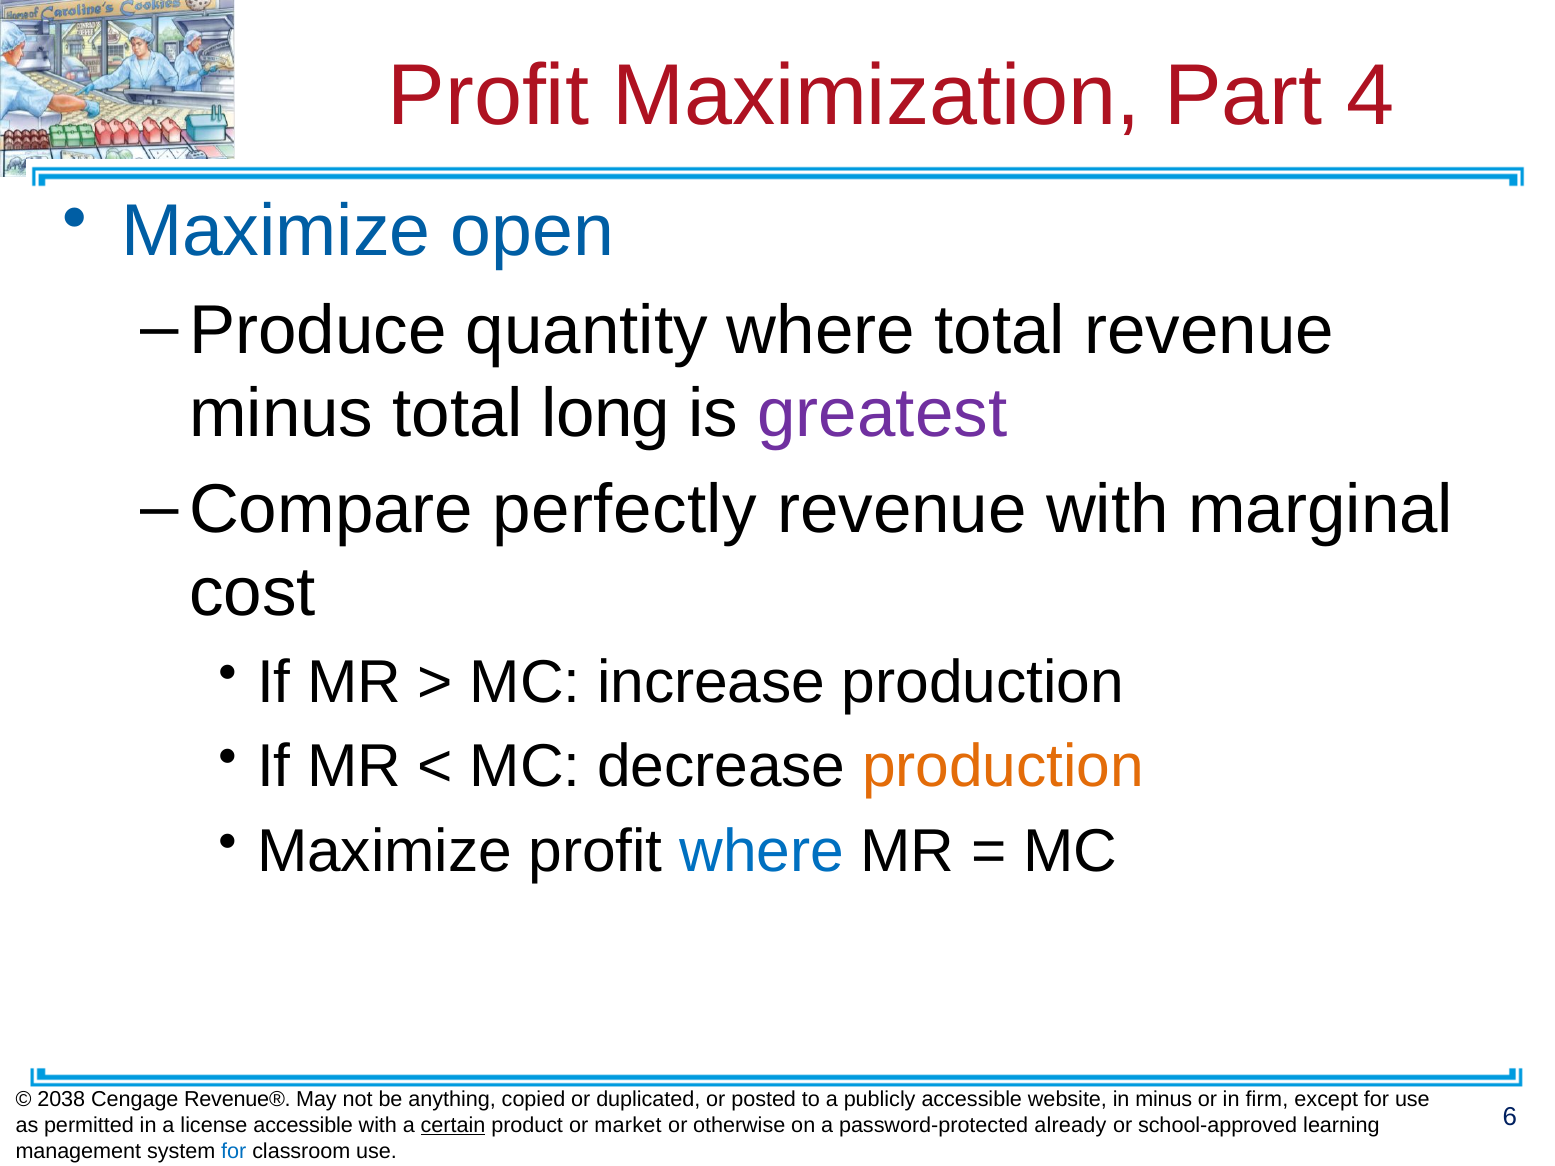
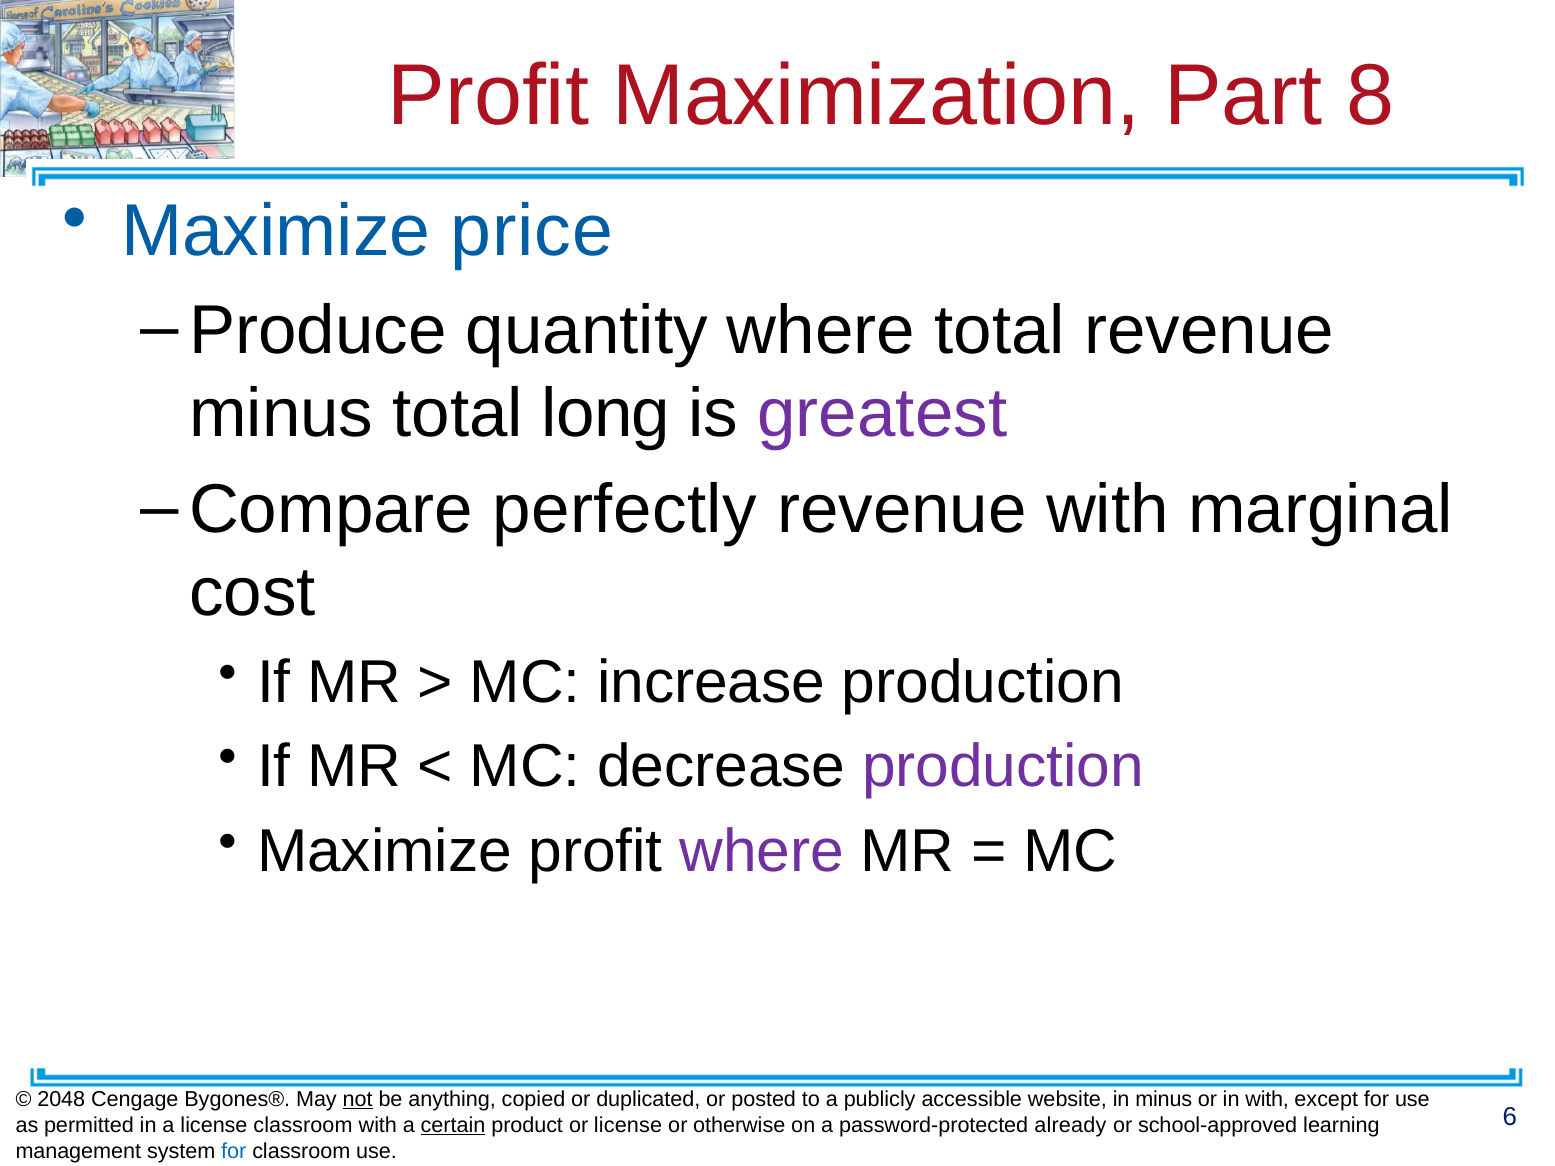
4: 4 -> 8
open: open -> price
production at (1003, 767) colour: orange -> purple
where at (762, 852) colour: blue -> purple
2038: 2038 -> 2048
Revenue®: Revenue® -> Bygones®
not underline: none -> present
in firm: firm -> with
license accessible: accessible -> classroom
or market: market -> license
